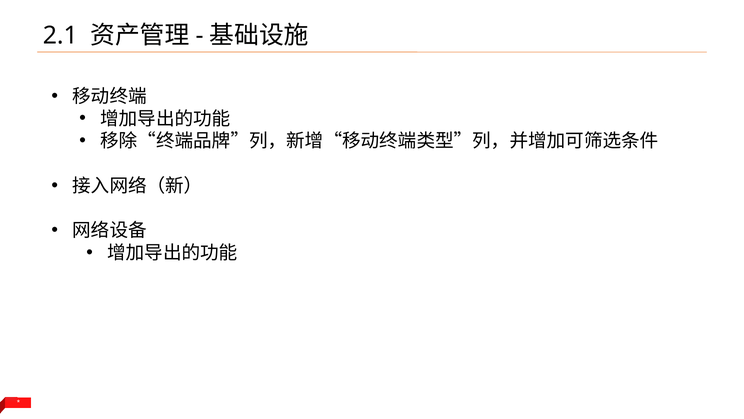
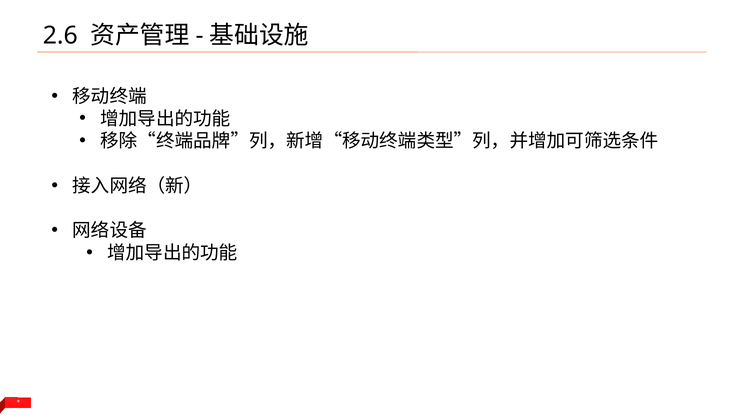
2.1: 2.1 -> 2.6
